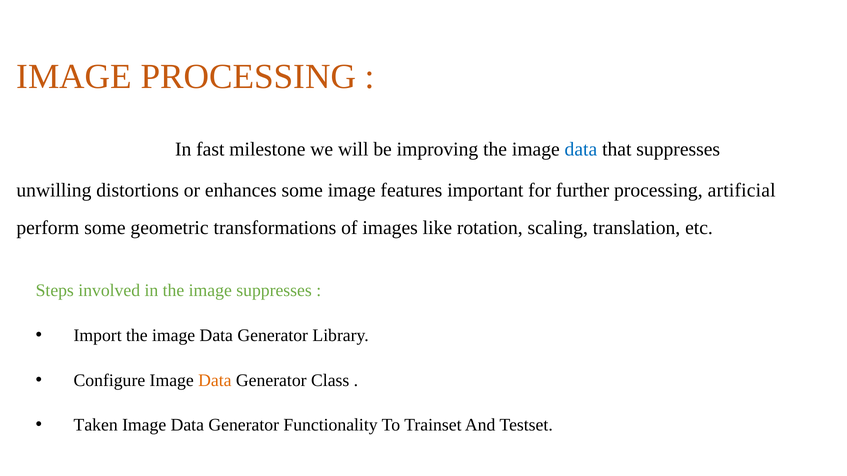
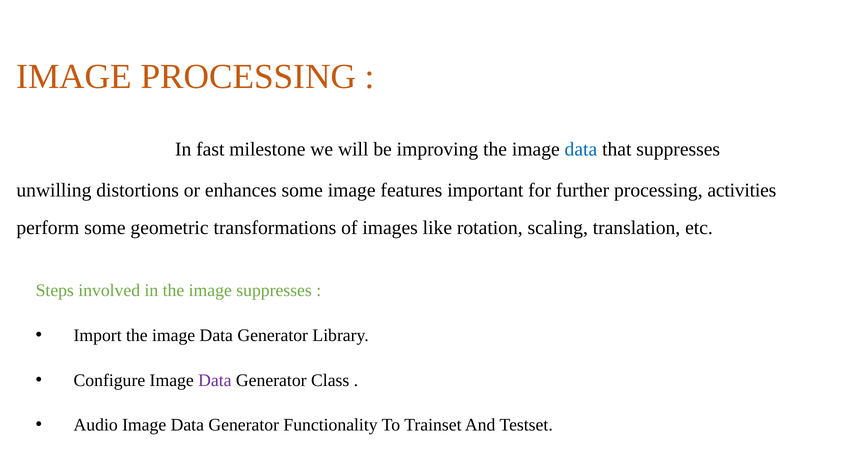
artificial: artificial -> activities
Data at (215, 381) colour: orange -> purple
Taken: Taken -> Audio
